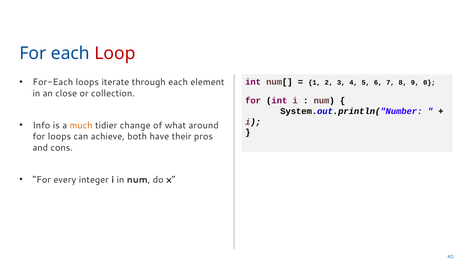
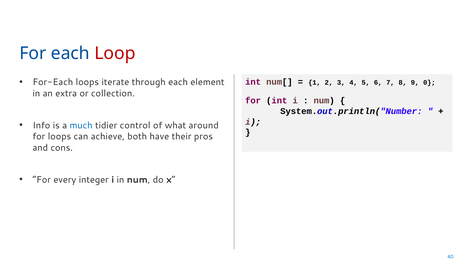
close: close -> extra
much colour: orange -> blue
change: change -> control
